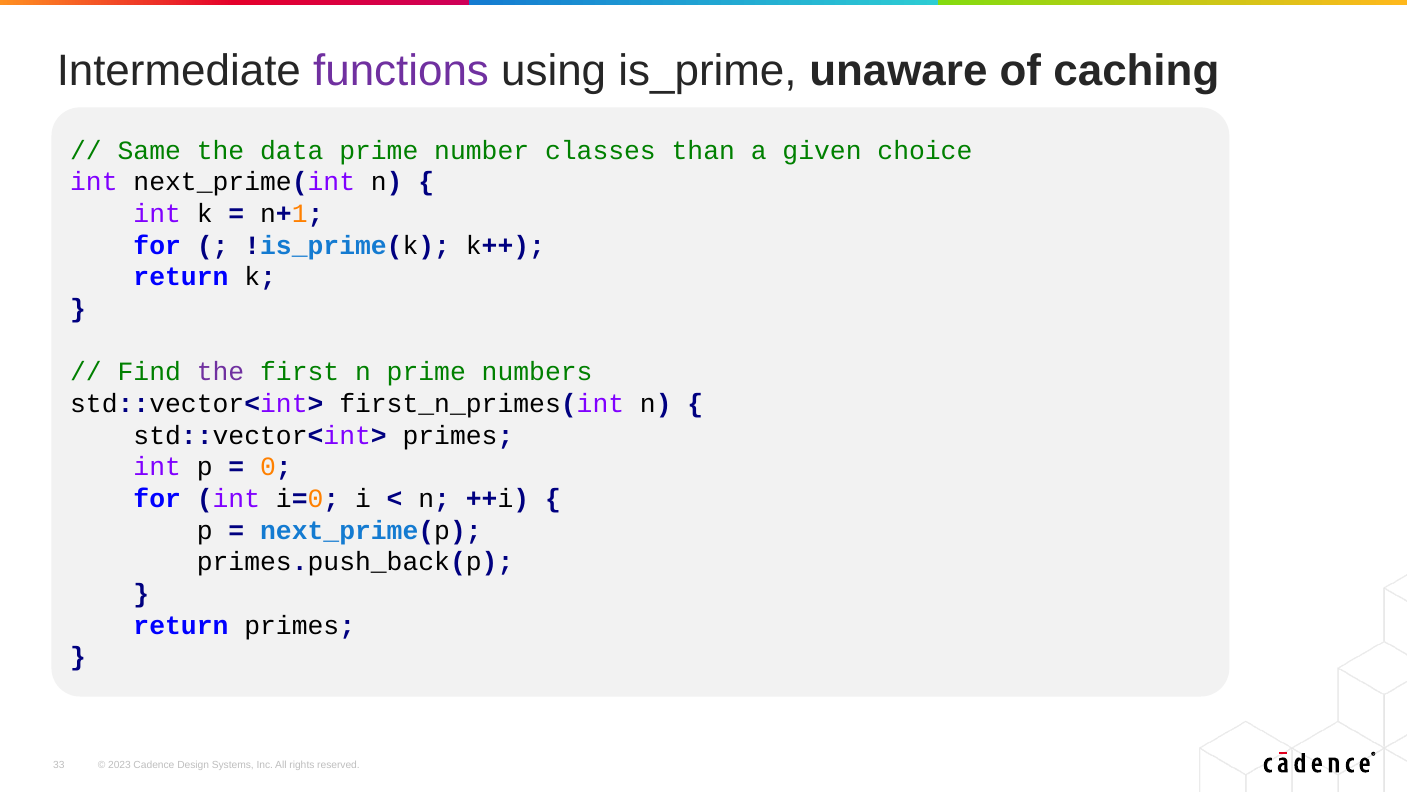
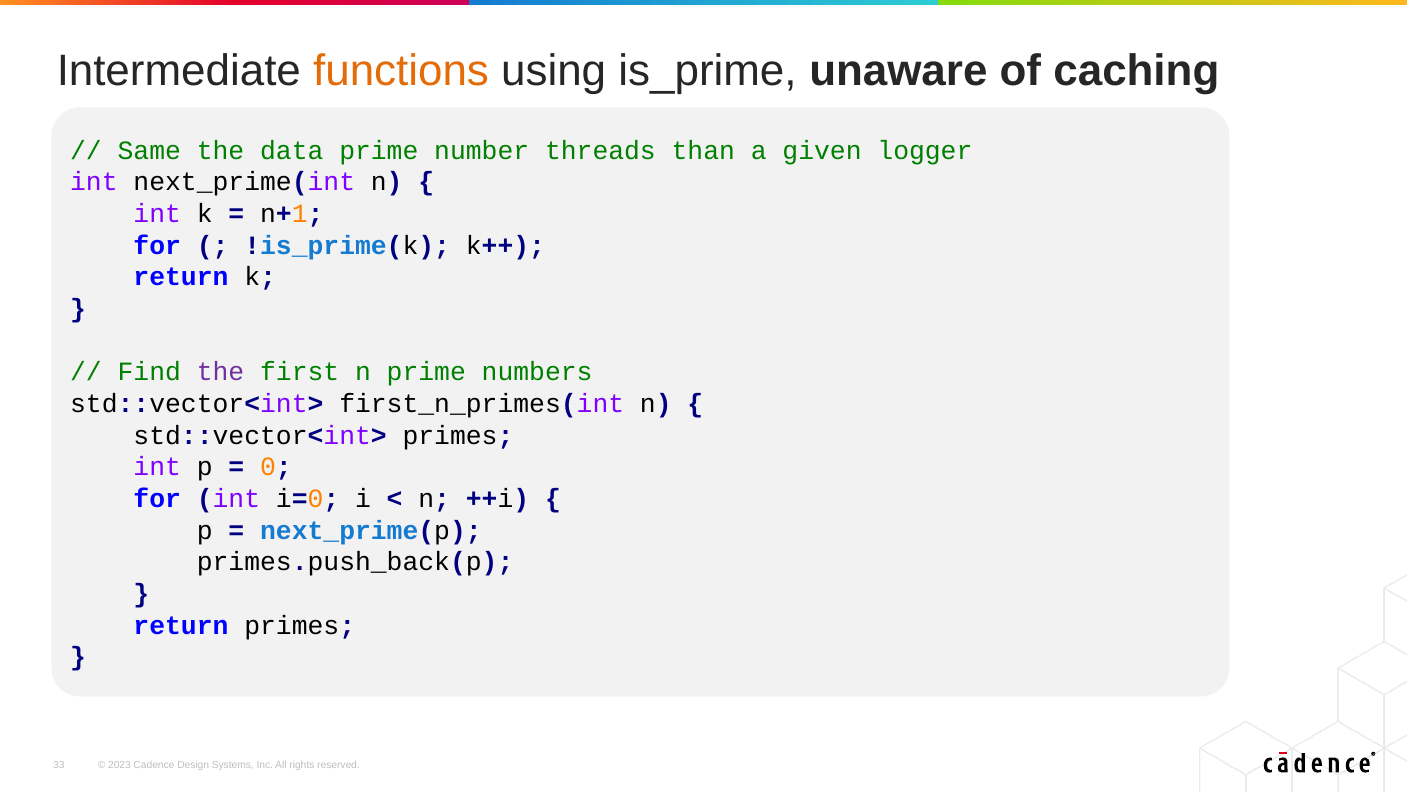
functions colour: purple -> orange
classes: classes -> threads
choice: choice -> logger
